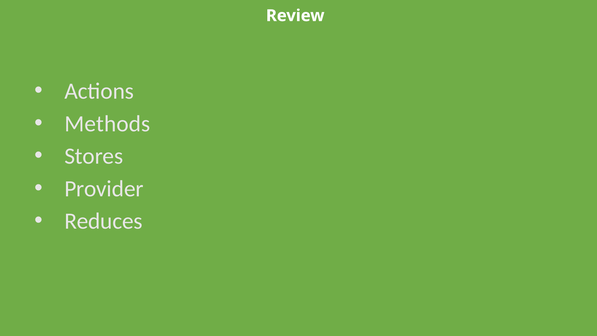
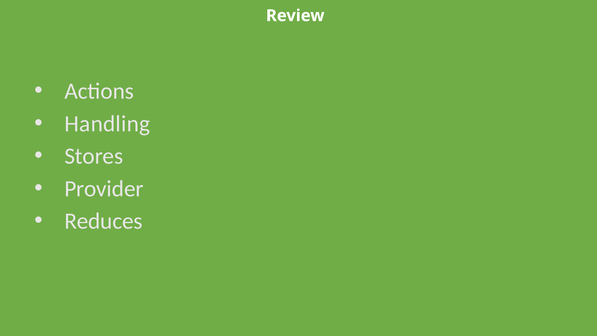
Methods: Methods -> Handling
